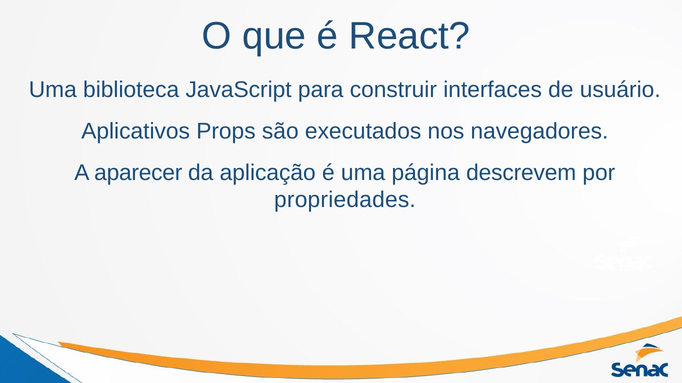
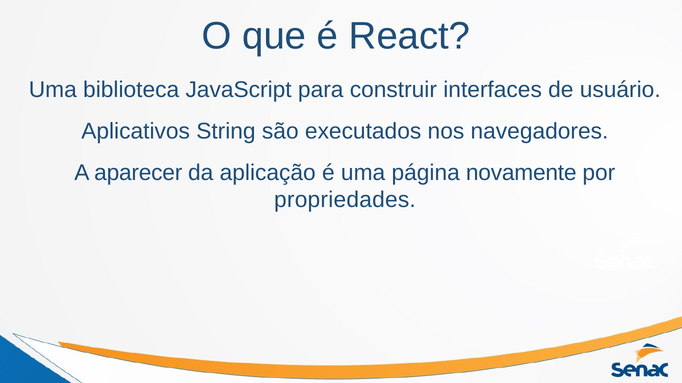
Props: Props -> String
descrevem: descrevem -> novamente
